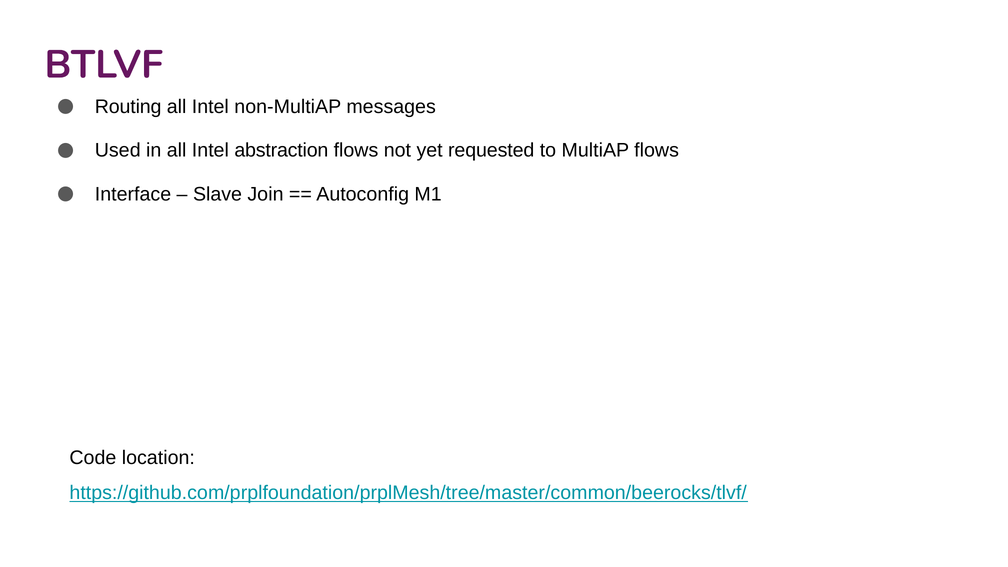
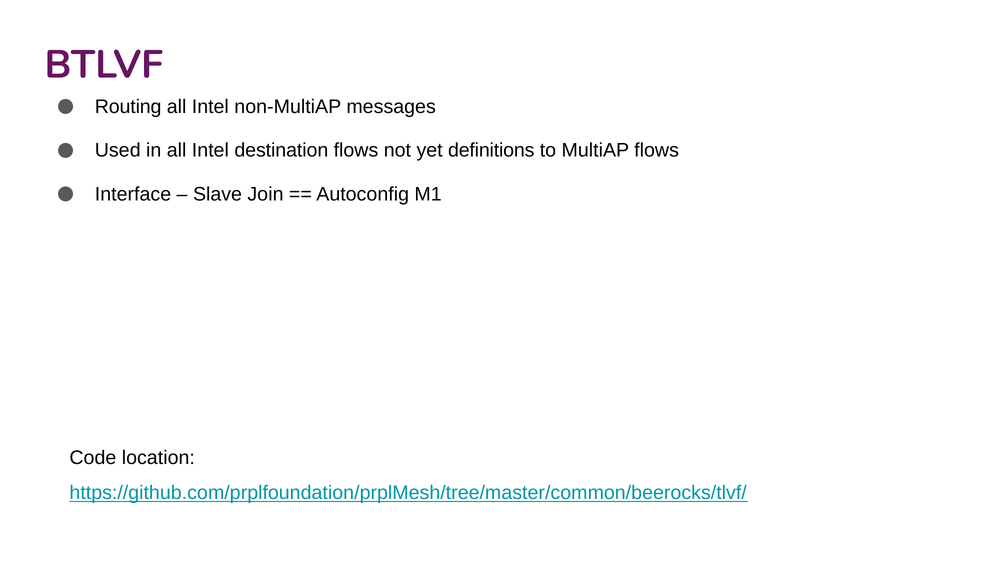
abstraction: abstraction -> destination
requested: requested -> definitions
